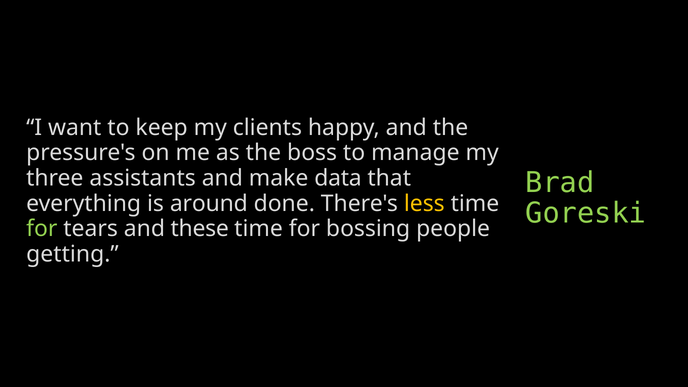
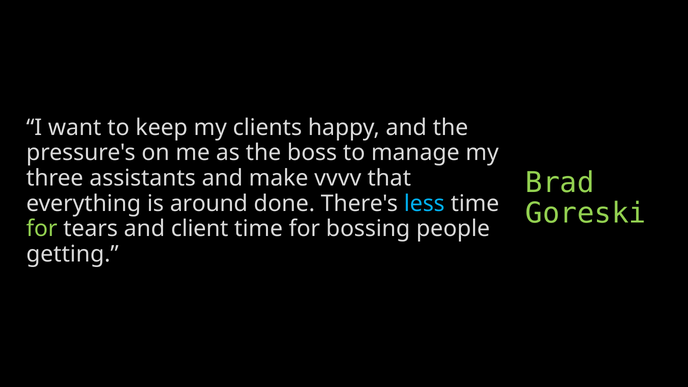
data: data -> vvvv
less colour: yellow -> light blue
these: these -> client
